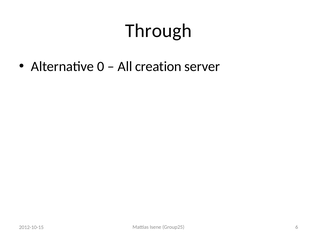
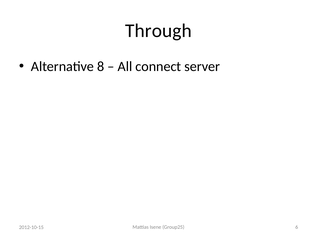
0: 0 -> 8
creation: creation -> connect
